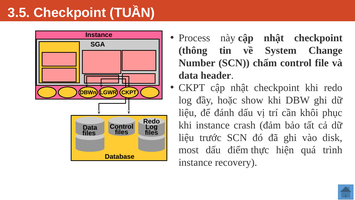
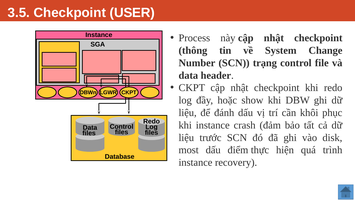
TUẦN: TUẦN -> USER
chấm: chấm -> trạng
